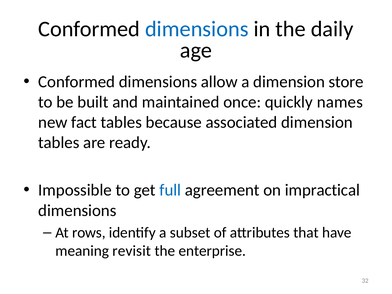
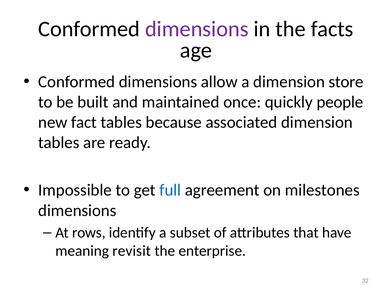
dimensions at (197, 29) colour: blue -> purple
daily: daily -> facts
names: names -> people
impractical: impractical -> milestones
